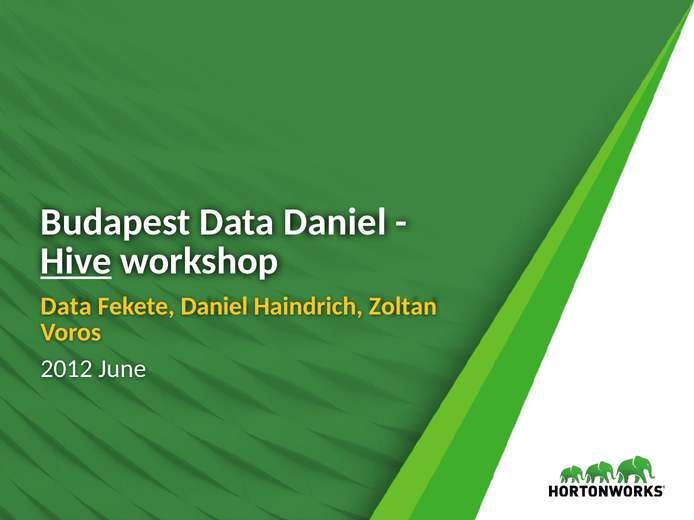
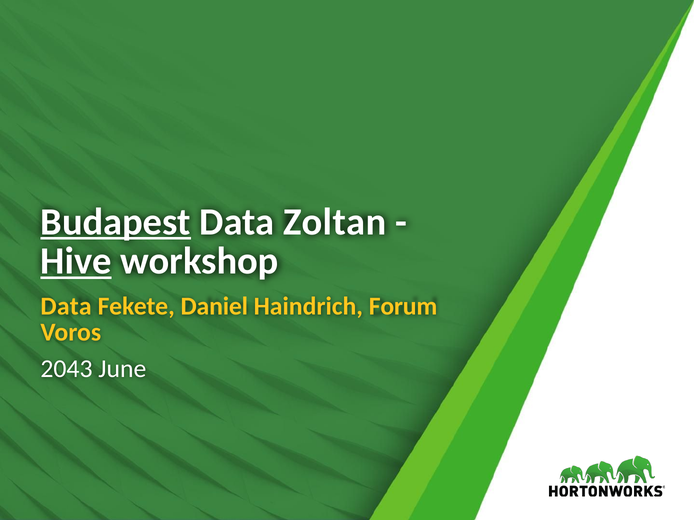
Budapest underline: none -> present
Data Daniel: Daniel -> Zoltan
Zoltan: Zoltan -> Forum
2012: 2012 -> 2043
